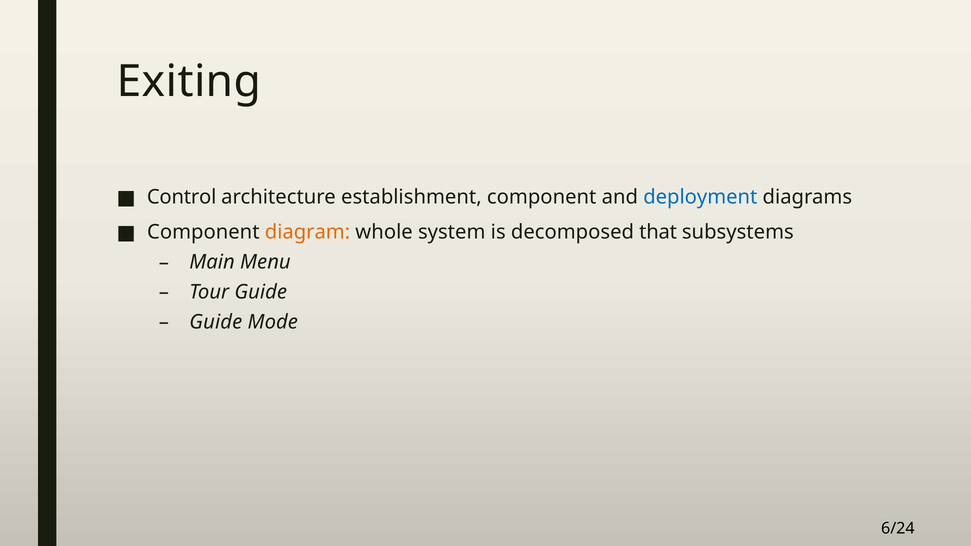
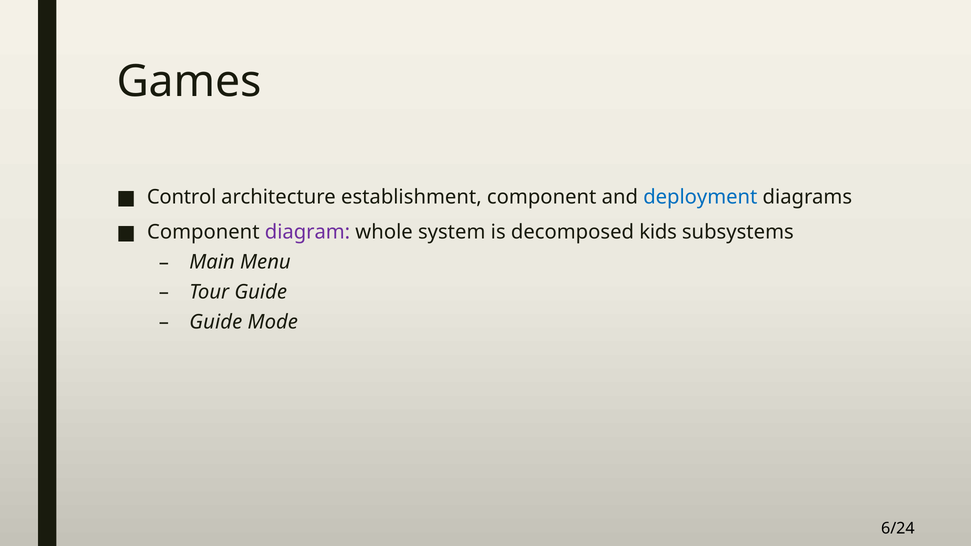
Exiting: Exiting -> Games
diagram colour: orange -> purple
that: that -> kids
